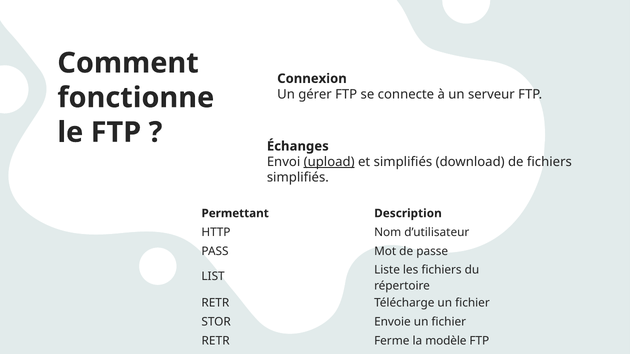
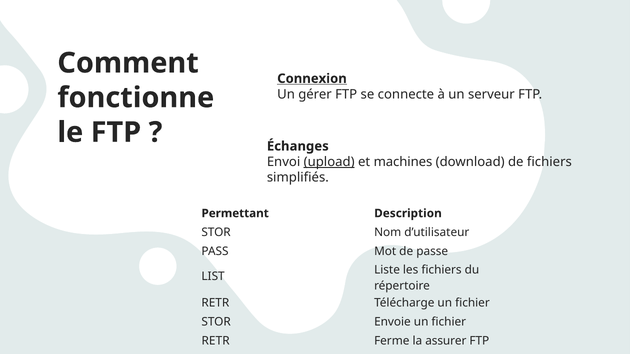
Connexion underline: none -> present
et simplifiés: simplifiés -> machines
HTTP at (216, 232): HTTP -> STOR
modèle: modèle -> assurer
